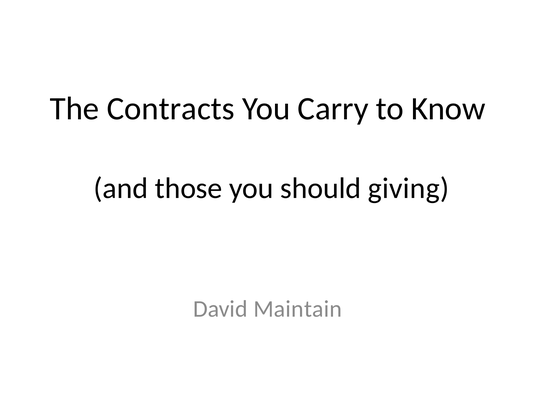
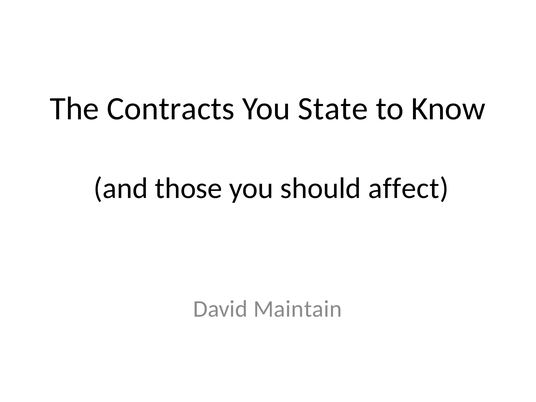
Carry: Carry -> State
giving: giving -> affect
